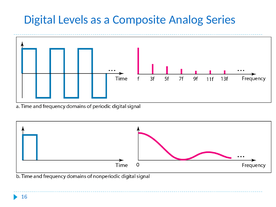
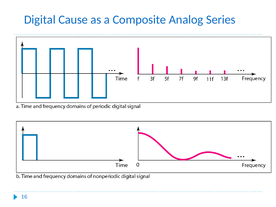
Levels: Levels -> Cause
